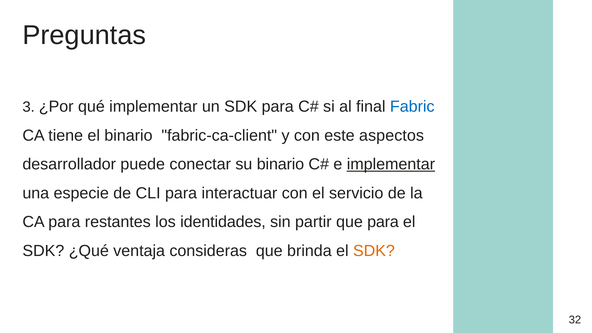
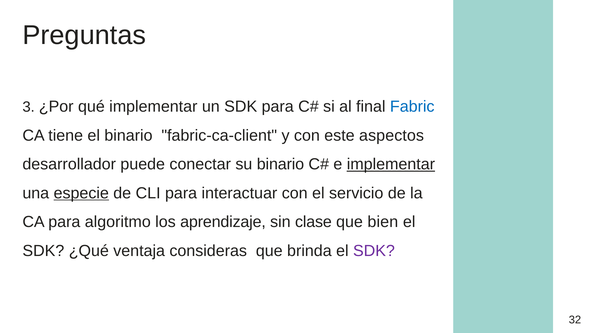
especie underline: none -> present
restantes: restantes -> algoritmo
identidades: identidades -> aprendizaje
partir: partir -> clase
que para: para -> bien
SDK at (374, 251) colour: orange -> purple
